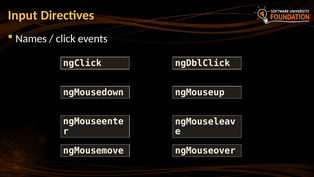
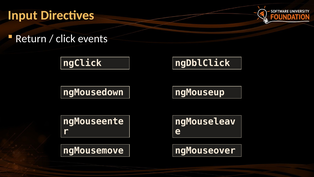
Names: Names -> Return
